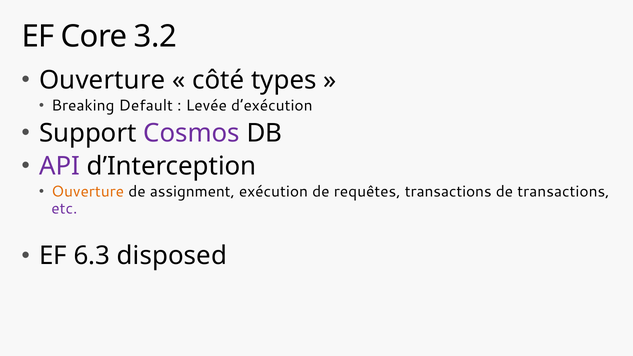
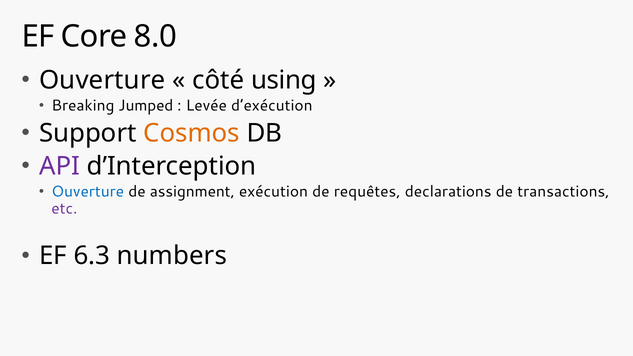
3.2: 3.2 -> 8.0
types: types -> using
Default: Default -> Jumped
Cosmos colour: purple -> orange
Ouverture at (88, 192) colour: orange -> blue
requêtes transactions: transactions -> declarations
disposed: disposed -> numbers
